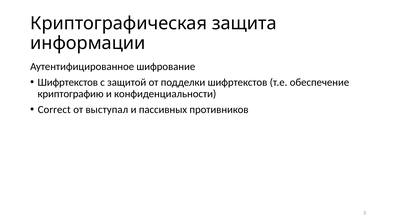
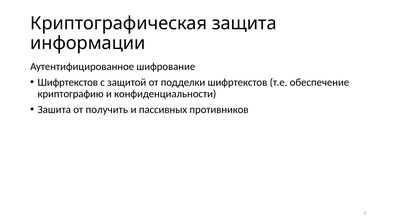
Correct: Correct -> Зашита
выступал: выступал -> получить
